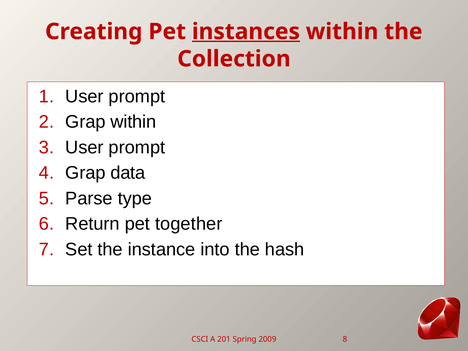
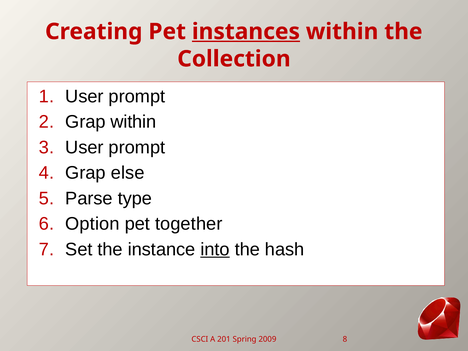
data: data -> else
Return: Return -> Option
into underline: none -> present
